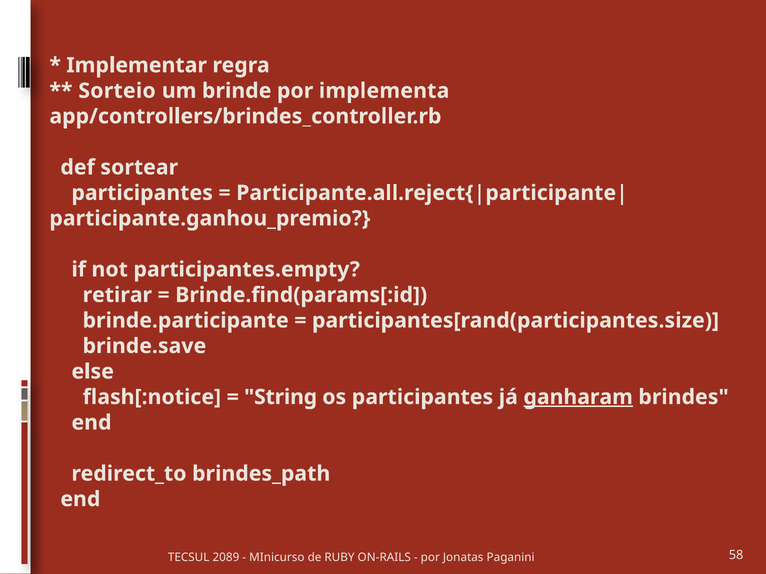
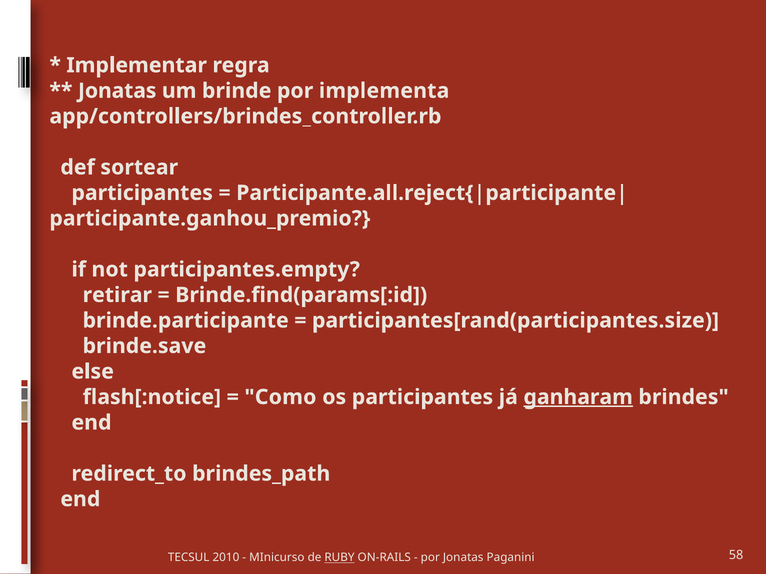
Sorteio at (117, 91): Sorteio -> Jonatas
String: String -> Como
2089: 2089 -> 2010
RUBY underline: none -> present
